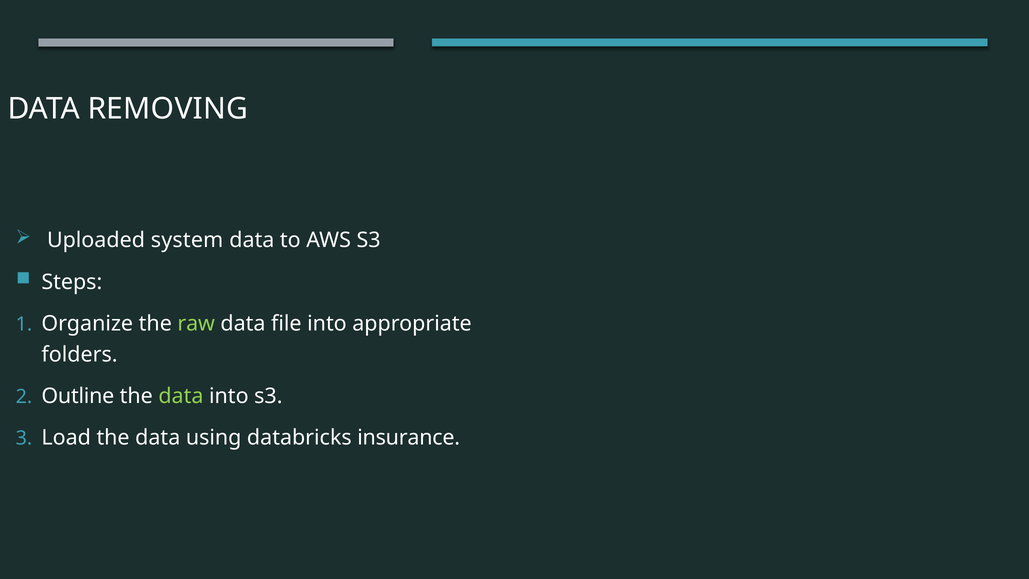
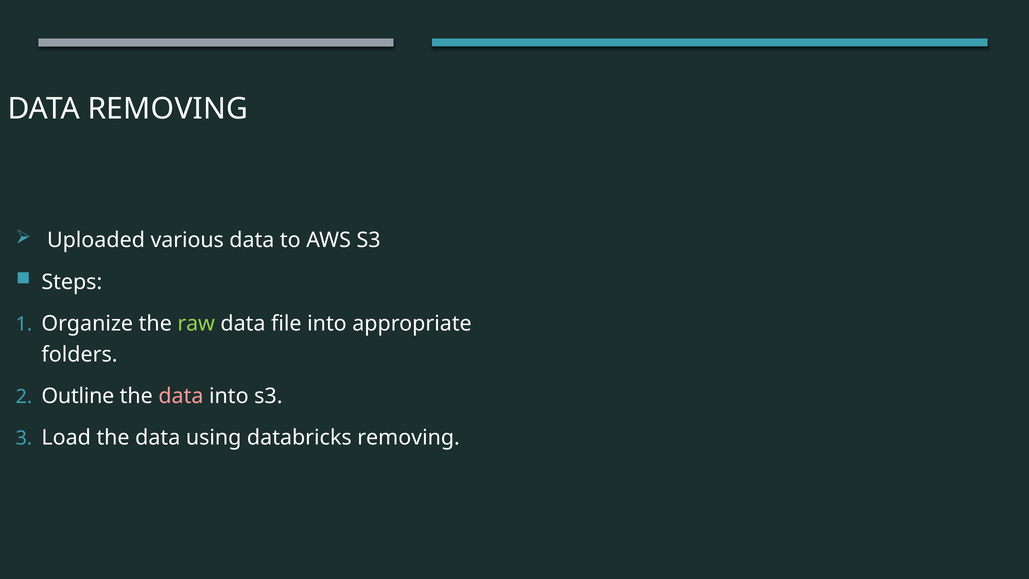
system: system -> various
data at (181, 396) colour: light green -> pink
databricks insurance: insurance -> removing
